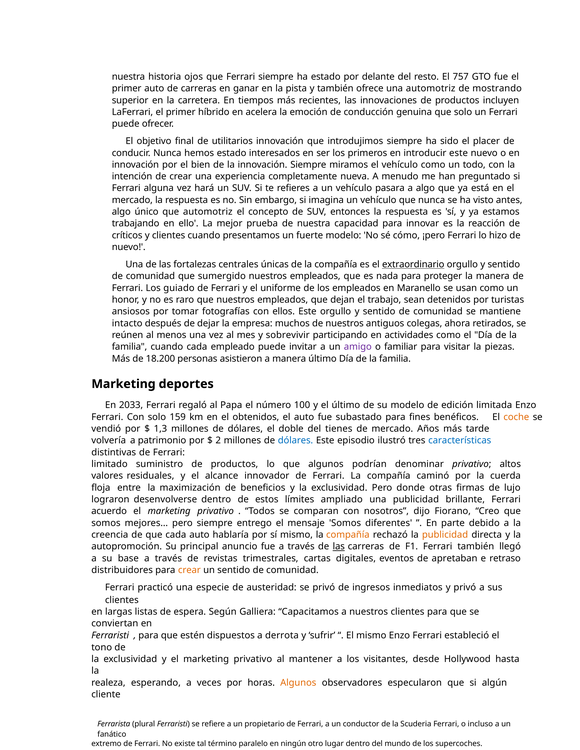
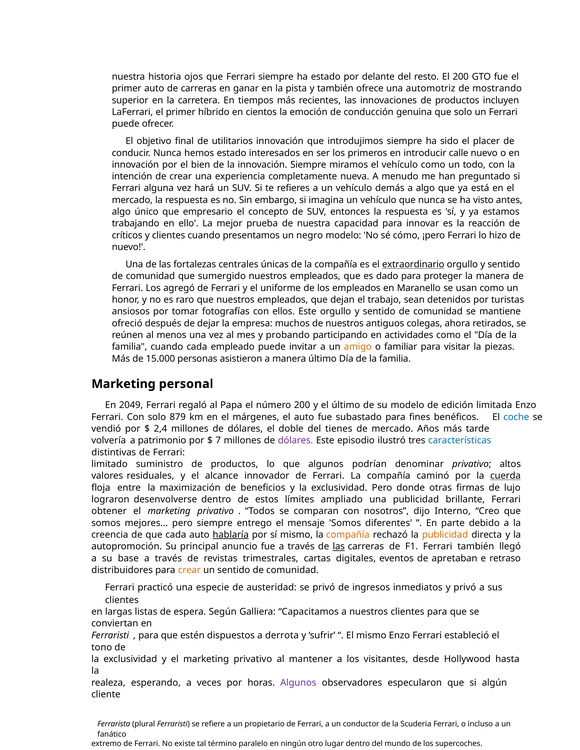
El 757: 757 -> 200
acelera: acelera -> cientos
introducir este: este -> calle
pasara: pasara -> demás
que automotriz: automotriz -> empresario
fuerte: fuerte -> negro
nada: nada -> dado
guiado: guiado -> agregó
intacto: intacto -> ofreció
sobrevivir: sobrevivir -> probando
amigo colour: purple -> orange
18.200: 18.200 -> 15.000
deportes: deportes -> personal
2033: 2033 -> 2049
número 100: 100 -> 200
159: 159 -> 879
obtenidos: obtenidos -> márgenes
coche colour: orange -> blue
1,3: 1,3 -> 2,4
2: 2 -> 7
dólares at (295, 441) colour: blue -> purple
cuerda underline: none -> present
acuerdo: acuerdo -> obtener
Fiorano: Fiorano -> Interno
hablaría underline: none -> present
Algunos at (298, 683) colour: orange -> purple
